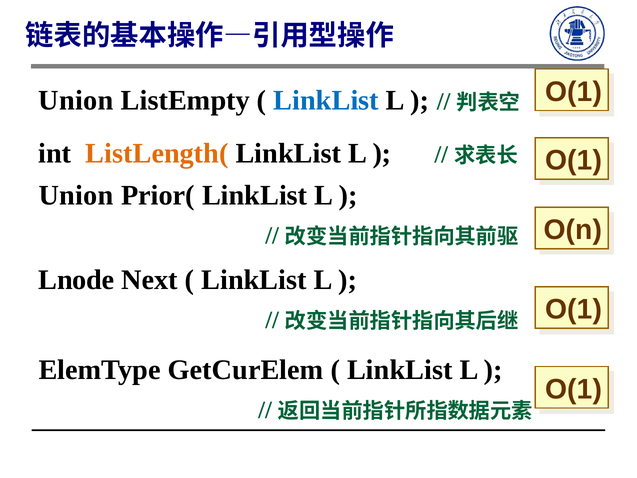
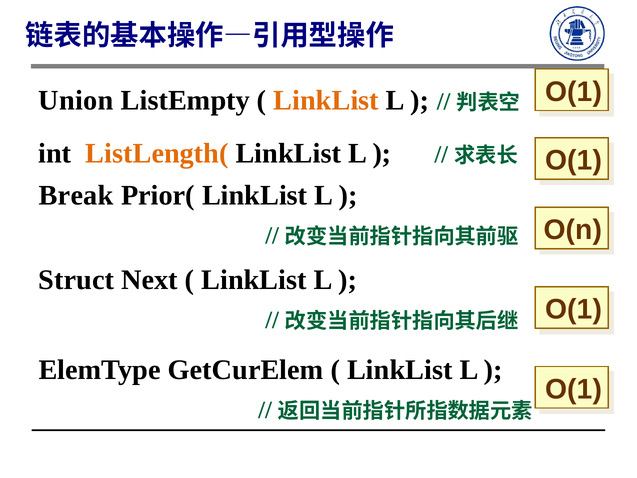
LinkList at (326, 100) colour: blue -> orange
Union at (76, 195): Union -> Break
Lnode: Lnode -> Struct
